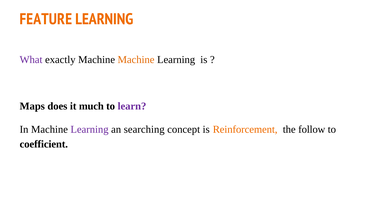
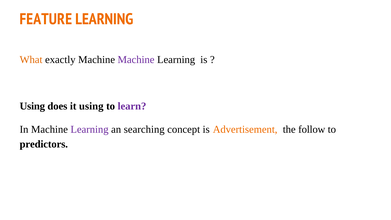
What colour: purple -> orange
Machine at (136, 60) colour: orange -> purple
Maps at (32, 106): Maps -> Using
it much: much -> using
Reinforcement: Reinforcement -> Advertisement
coefficient: coefficient -> predictors
